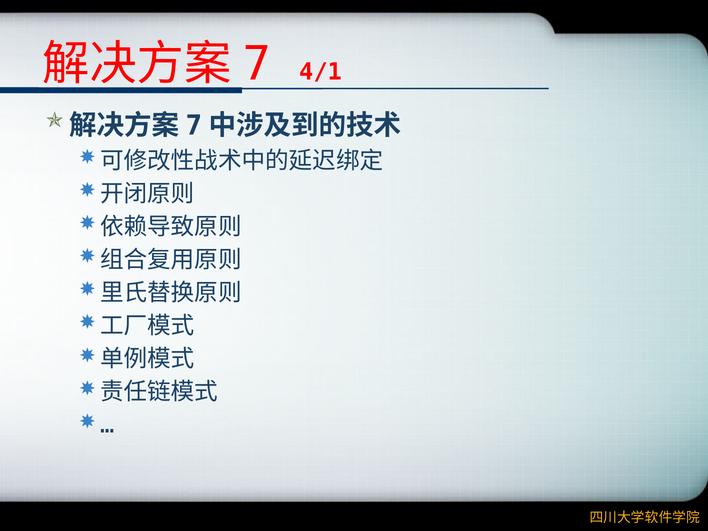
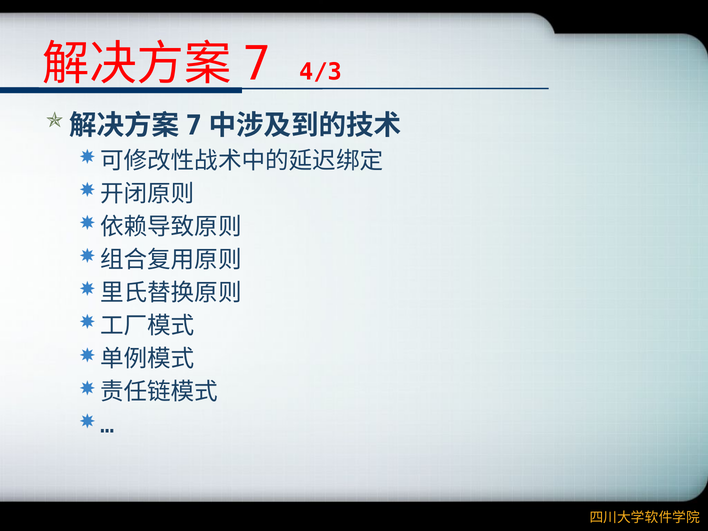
4/1: 4/1 -> 4/3
